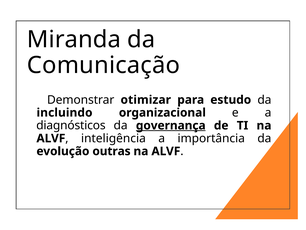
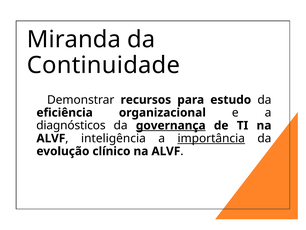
Comunicação: Comunicação -> Continuidade
otimizar: otimizar -> recursos
incluindo: incluindo -> eficiência
importância underline: none -> present
outras: outras -> clínico
